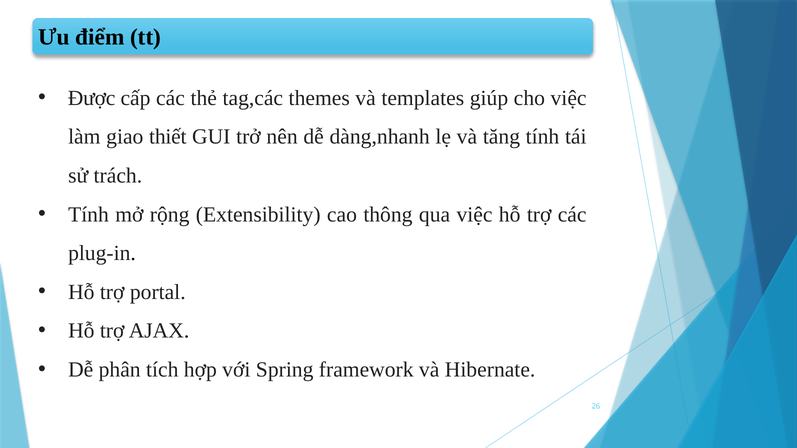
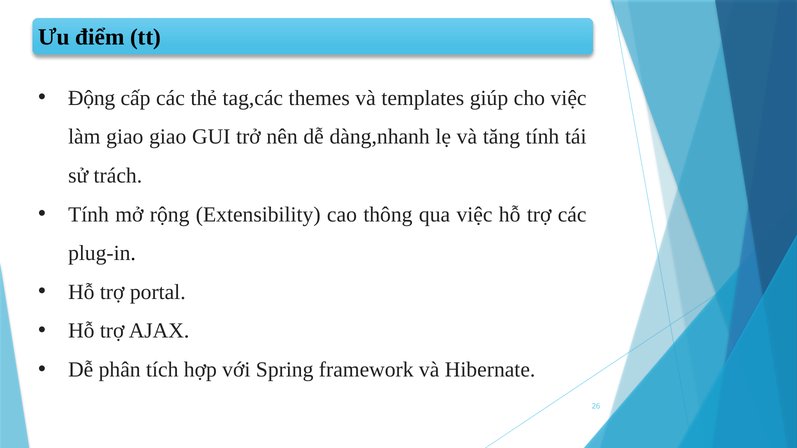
Được: Được -> Động
giao thiết: thiết -> giao
